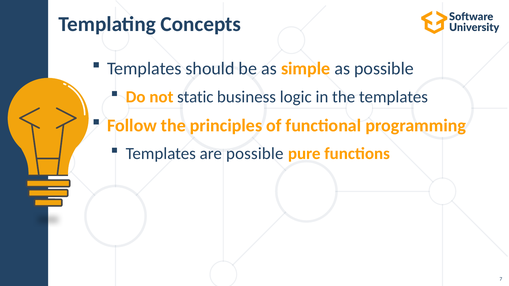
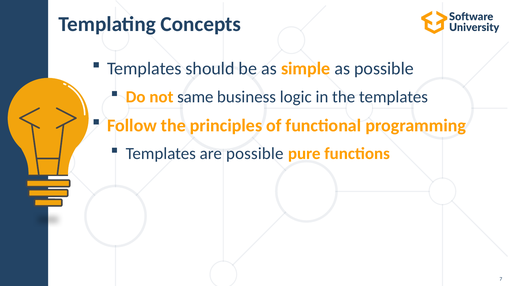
static: static -> same
